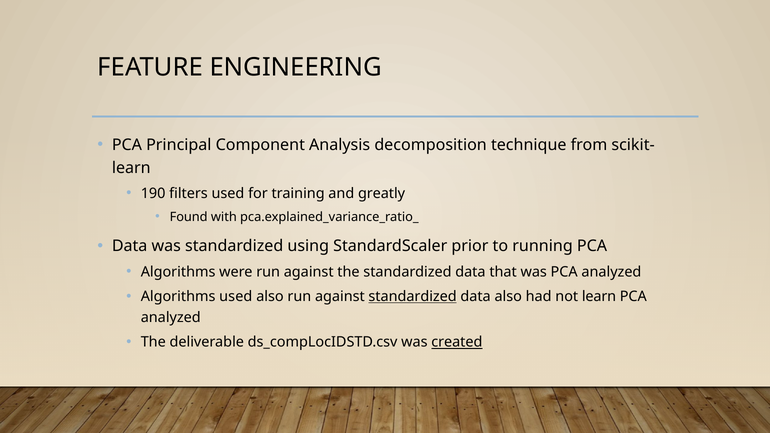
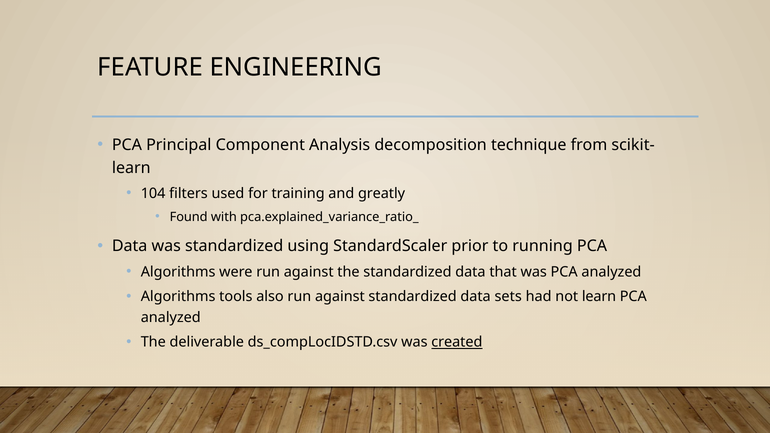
190: 190 -> 104
Algorithms used: used -> tools
standardized at (413, 297) underline: present -> none
data also: also -> sets
